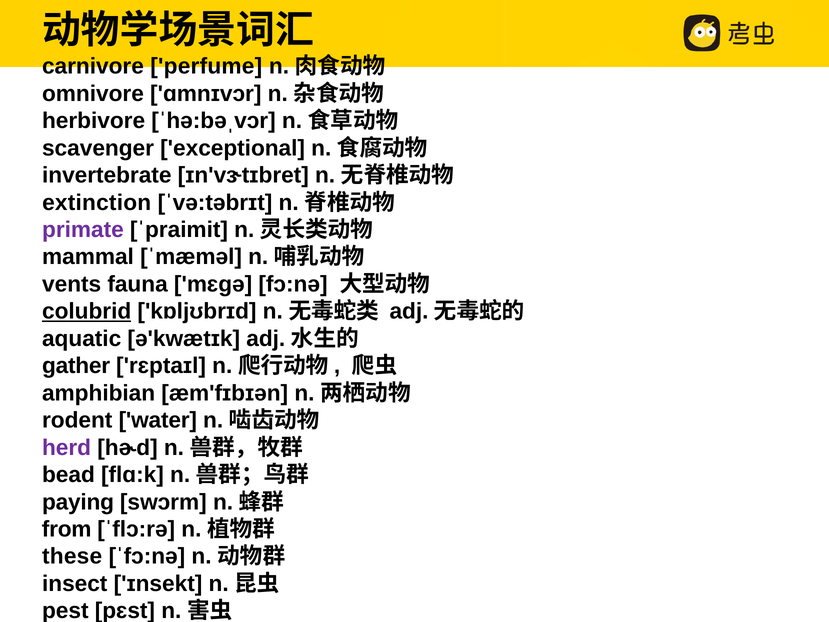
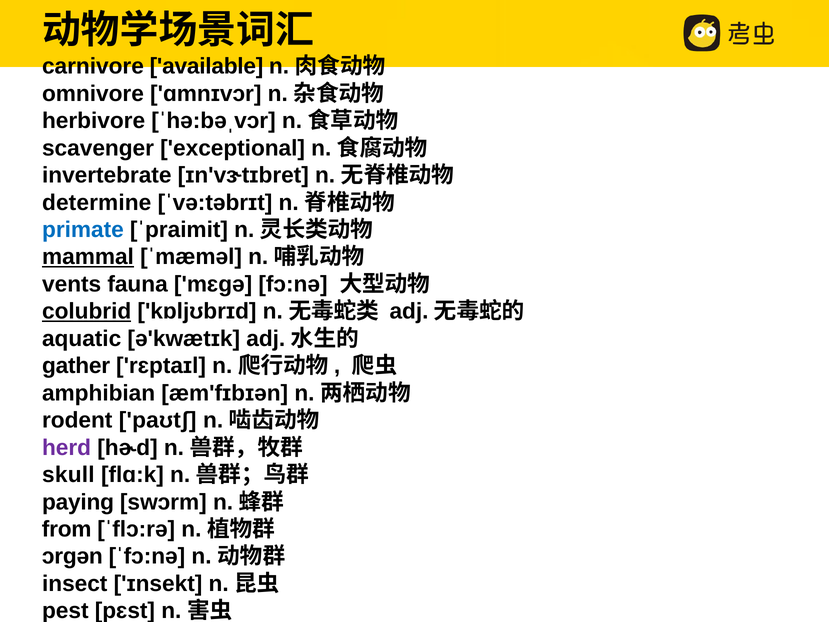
perfume: perfume -> available
extinction: extinction -> determine
primate colour: purple -> blue
mammal underline: none -> present
water: water -> paʊtʃ
bead: bead -> skull
these: these -> ɔrɡən
